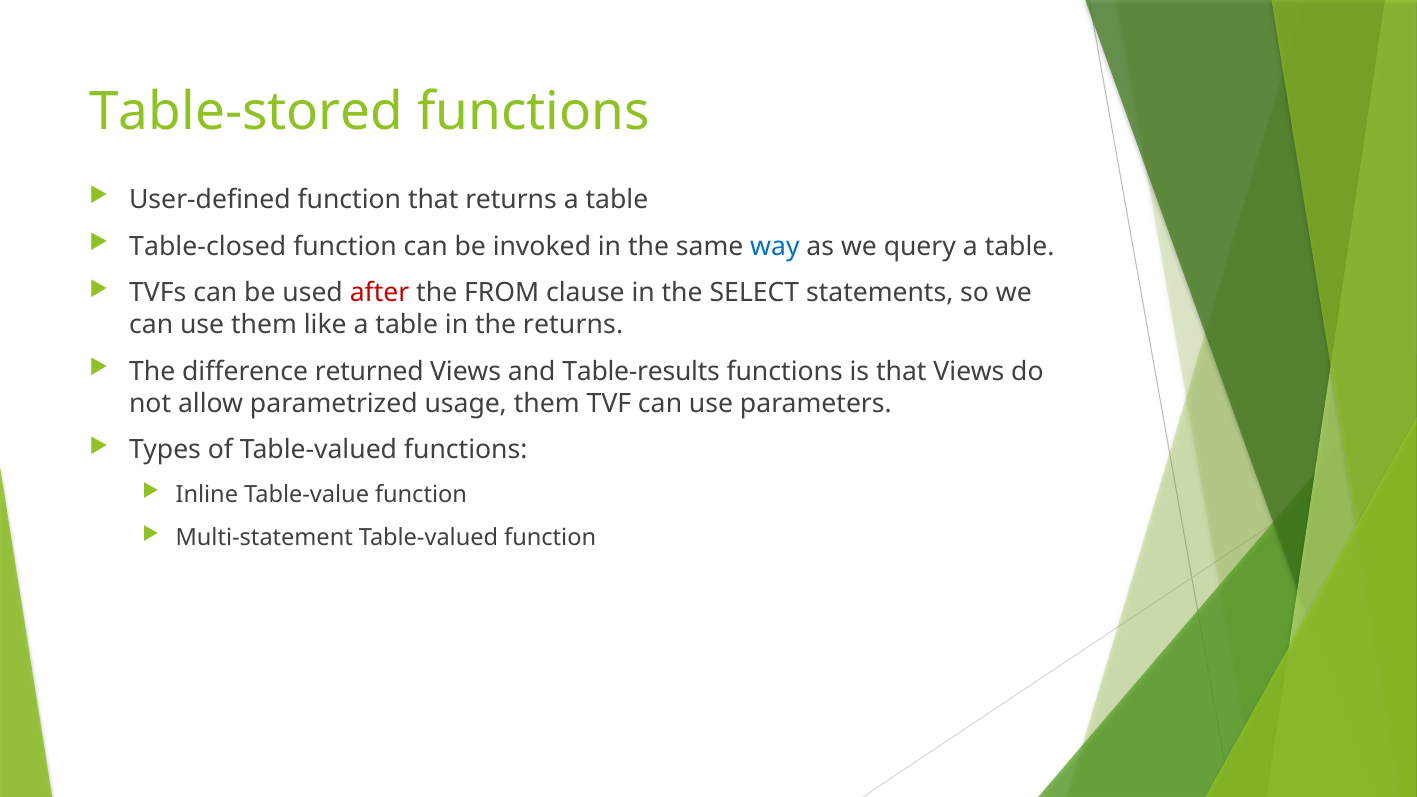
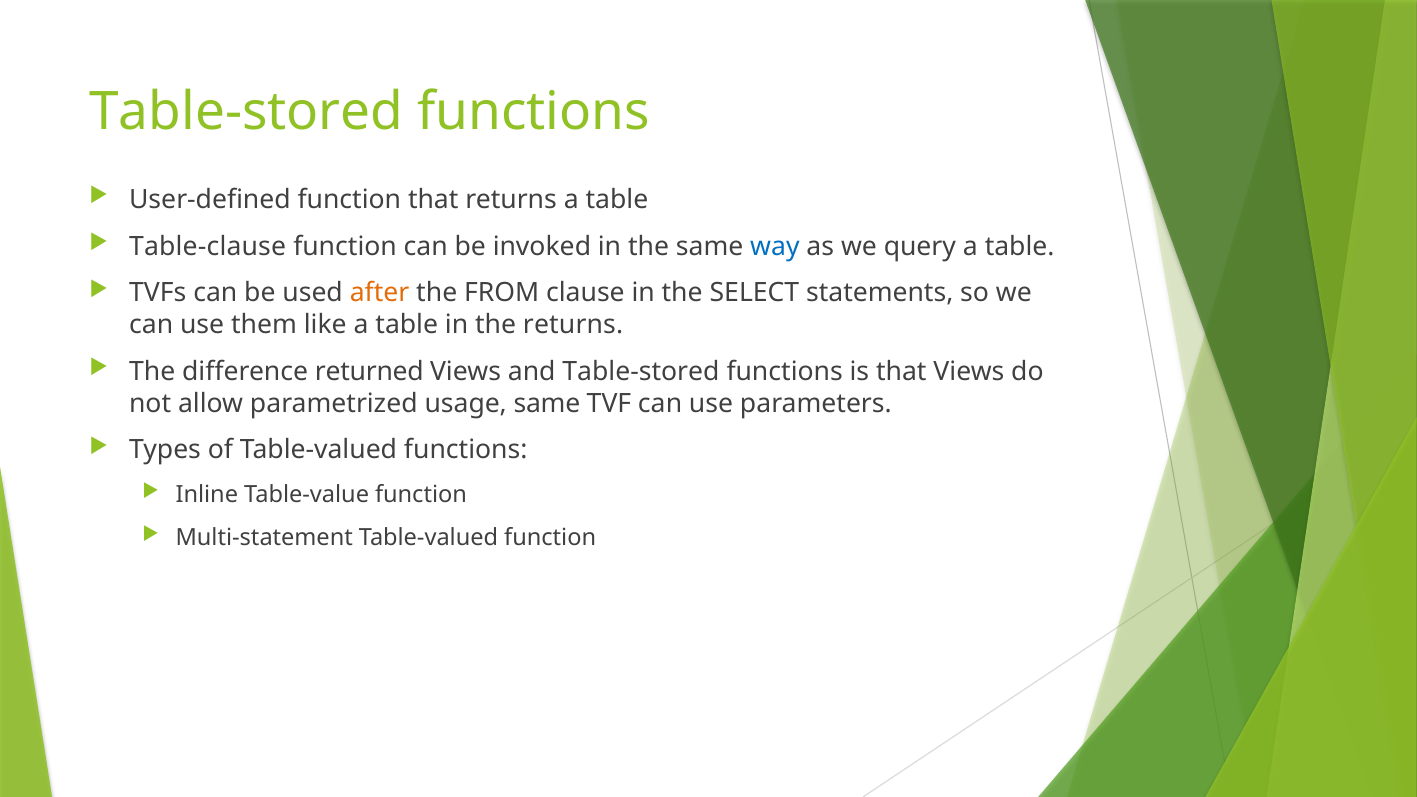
Table-closed: Table-closed -> Table-clause
after colour: red -> orange
and Table-results: Table-results -> Table-stored
usage them: them -> same
